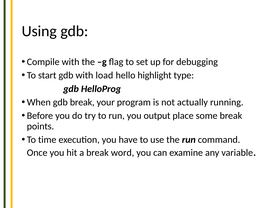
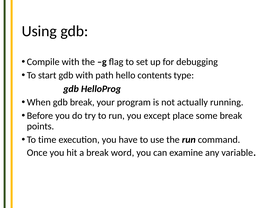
load: load -> path
highlight: highlight -> contents
output: output -> except
